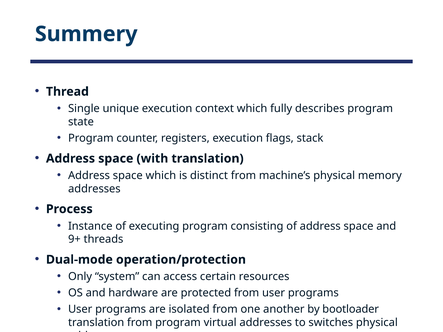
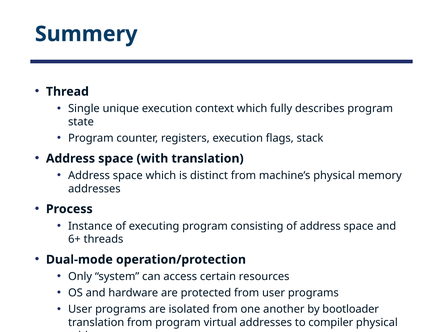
9+: 9+ -> 6+
switches: switches -> compiler
